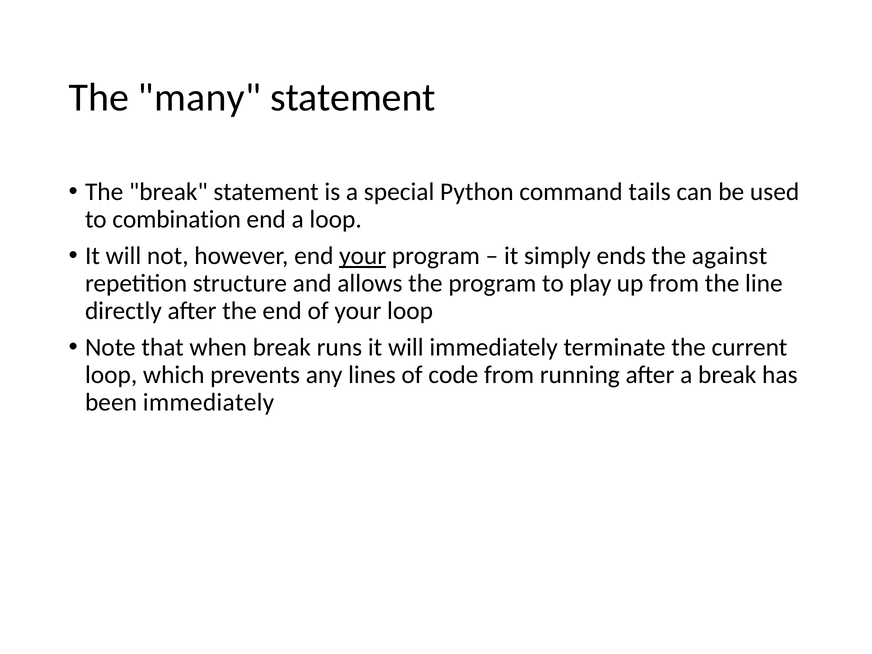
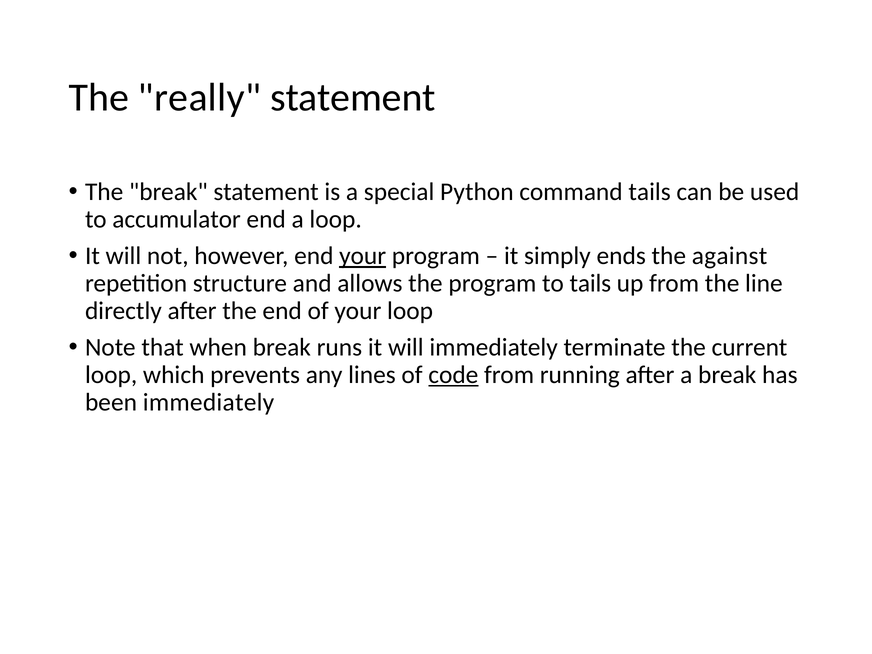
many: many -> really
combination: combination -> accumulator
to play: play -> tails
code underline: none -> present
